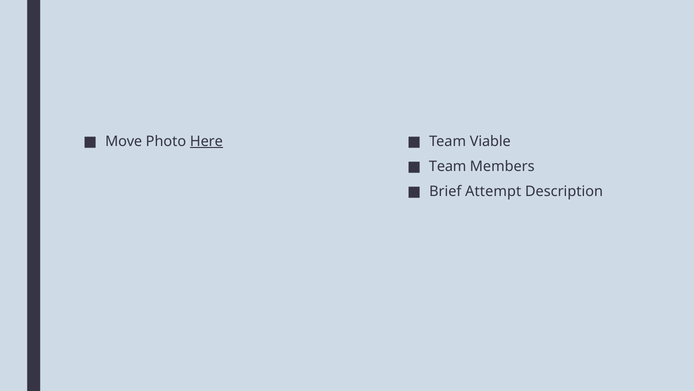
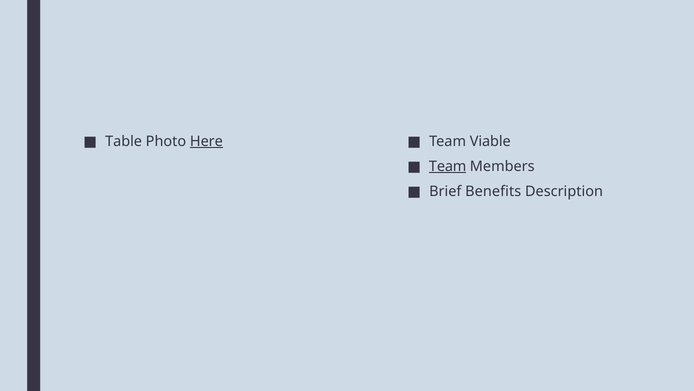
Move: Move -> Table
Team at (448, 166) underline: none -> present
Attempt: Attempt -> Benefits
